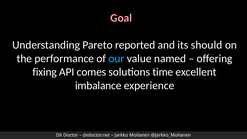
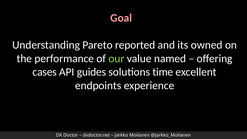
should: should -> owned
our colour: light blue -> light green
fixing: fixing -> cases
comes: comes -> guides
imbalance: imbalance -> endpoints
